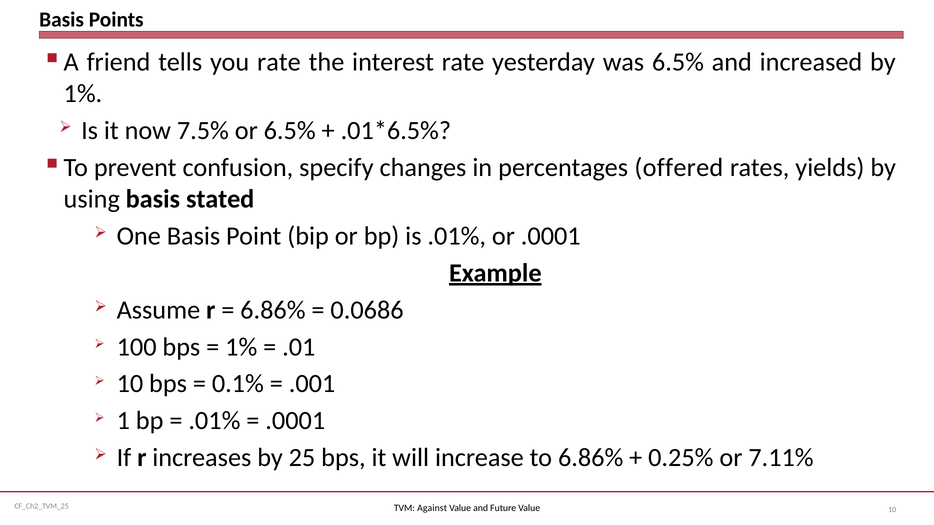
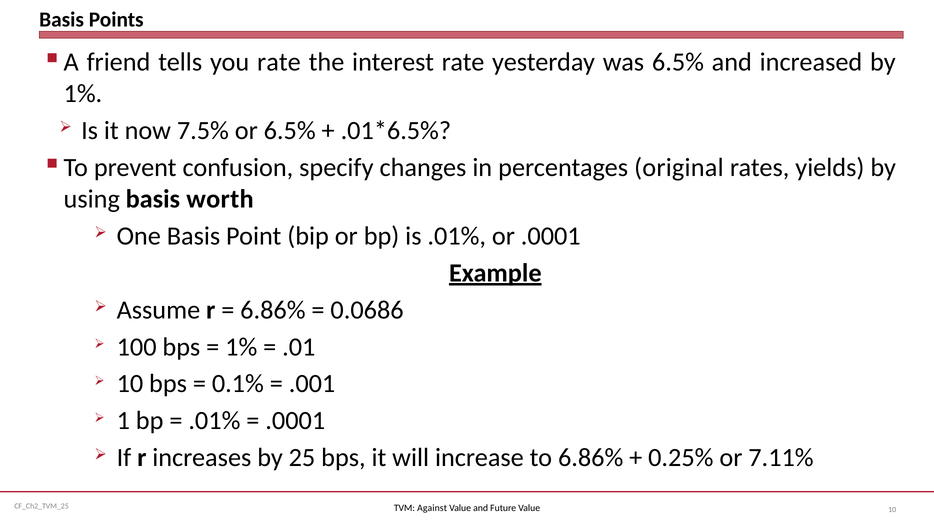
offered: offered -> original
stated: stated -> worth
